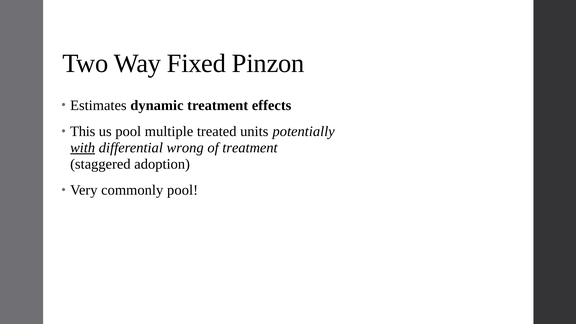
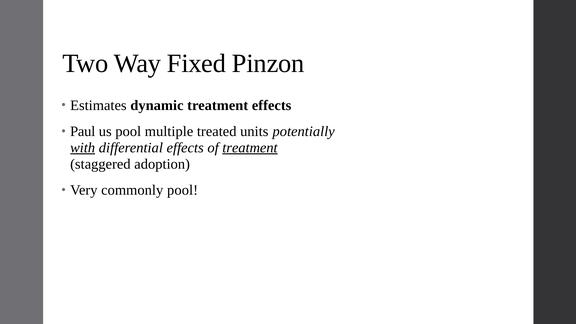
This: This -> Paul
differential wrong: wrong -> effects
treatment at (250, 148) underline: none -> present
